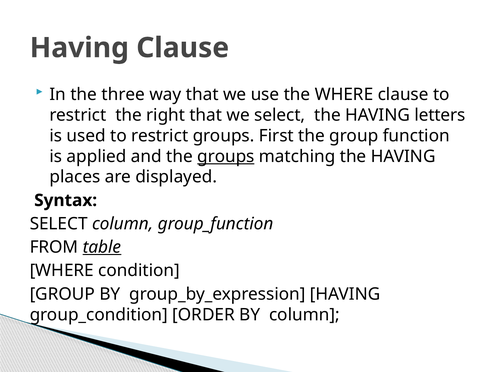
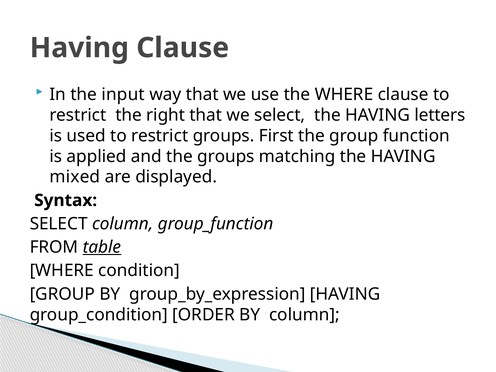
three: three -> input
groups at (226, 156) underline: present -> none
places: places -> mixed
